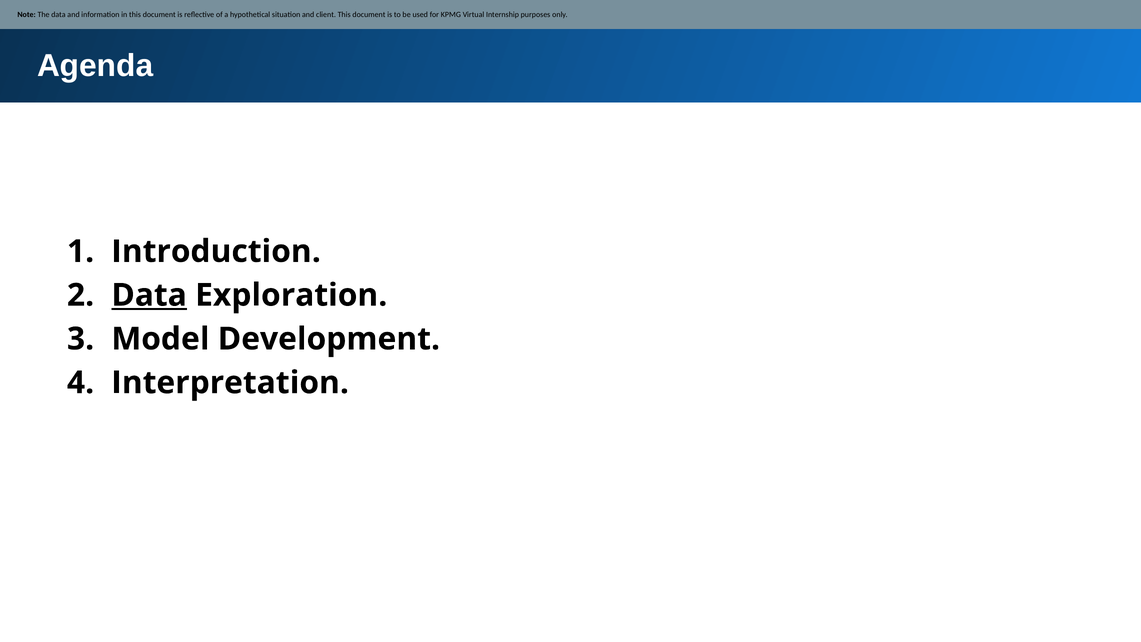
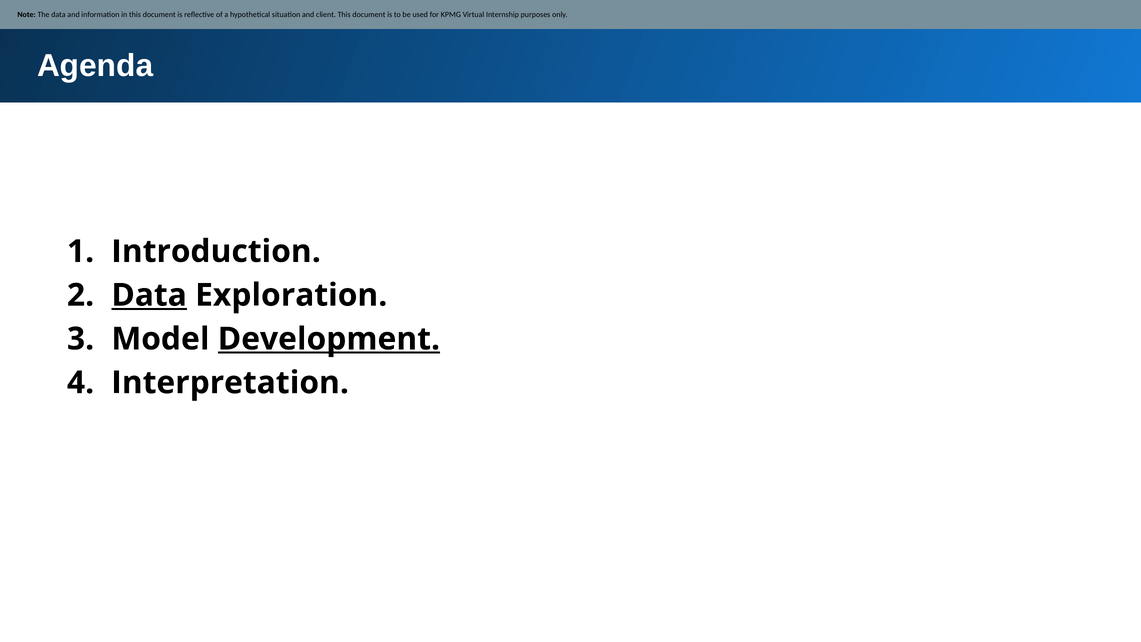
Development underline: none -> present
